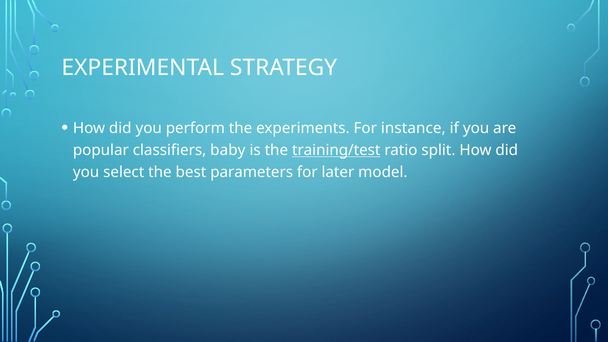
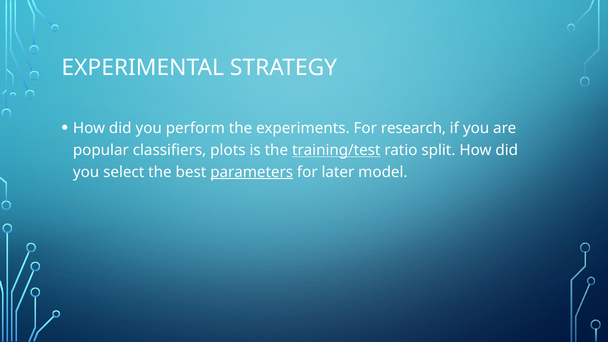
instance: instance -> research
baby: baby -> plots
parameters underline: none -> present
